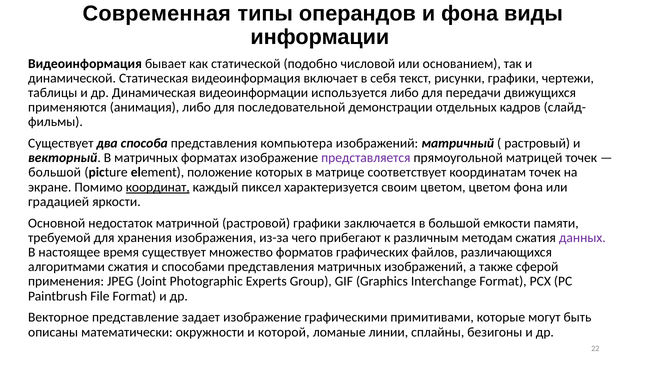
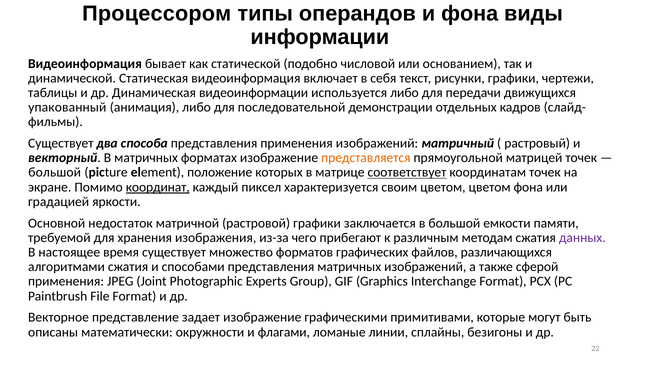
Современная: Современная -> Процессором
применяются: применяются -> упакованный
представления компьютера: компьютера -> применения
представляется colour: purple -> orange
соответствует underline: none -> present
которой: которой -> флагами
